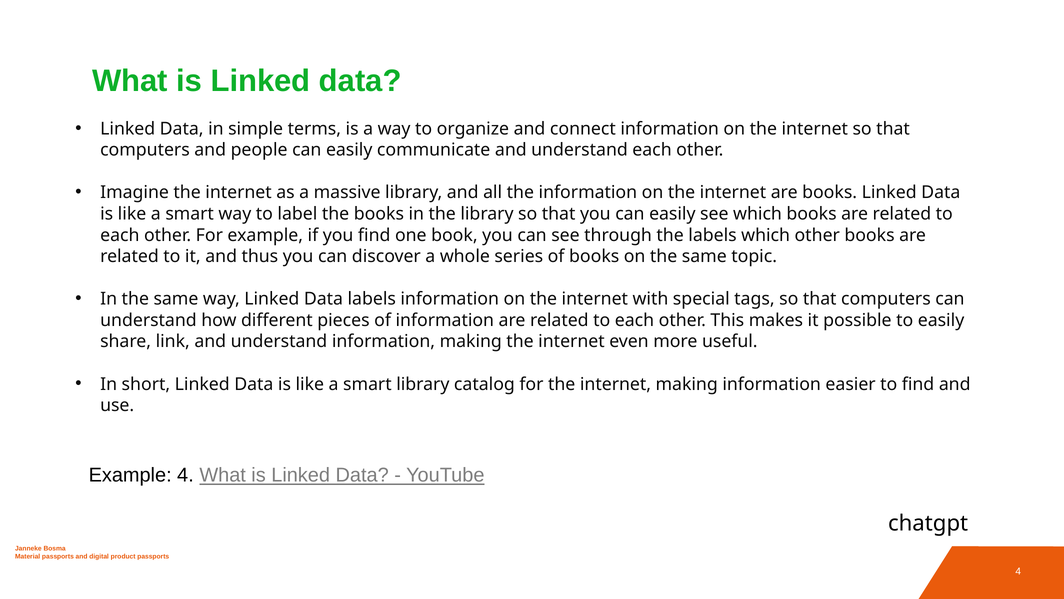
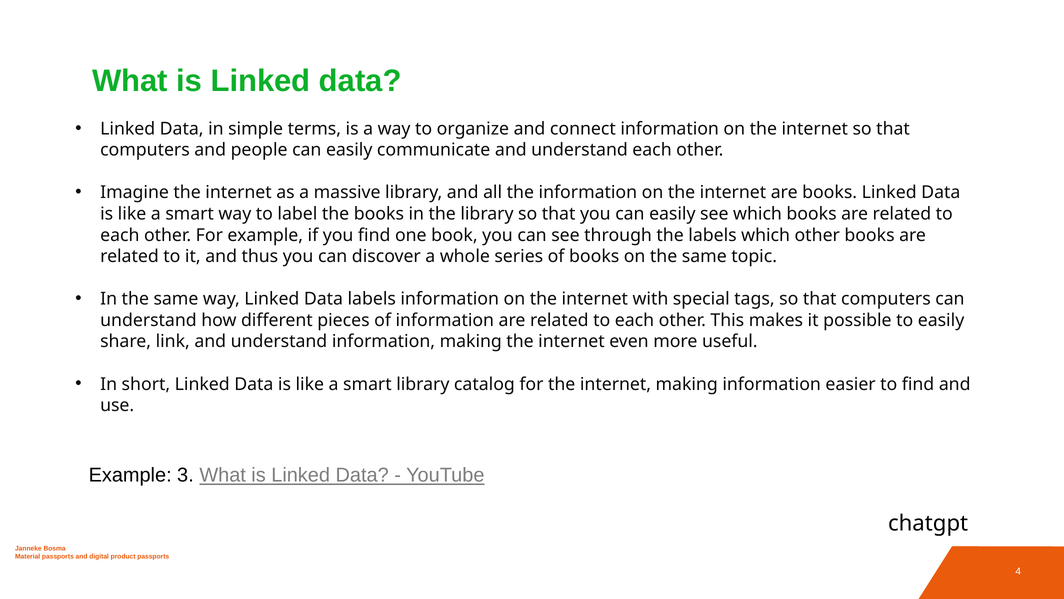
Example 4: 4 -> 3
